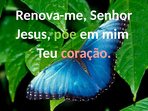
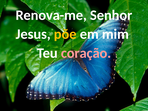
põe colour: light green -> yellow
